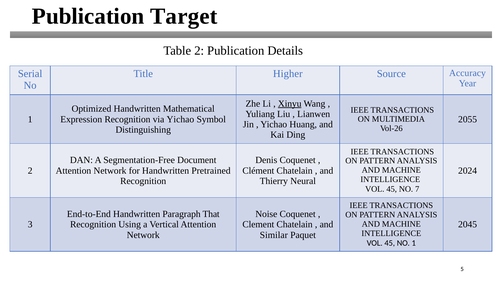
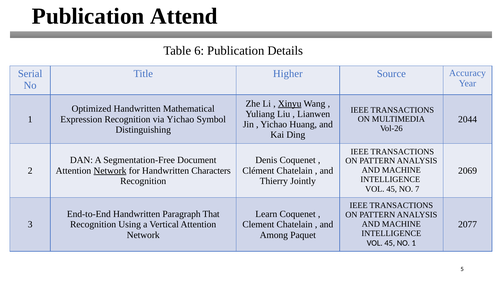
Target: Target -> Attend
Table 2: 2 -> 6
2055: 2055 -> 2044
Network at (110, 171) underline: none -> present
Pretrained: Pretrained -> Characters
2024: 2024 -> 2069
Neural: Neural -> Jointly
Noise: Noise -> Learn
2045: 2045 -> 2077
Similar: Similar -> Among
